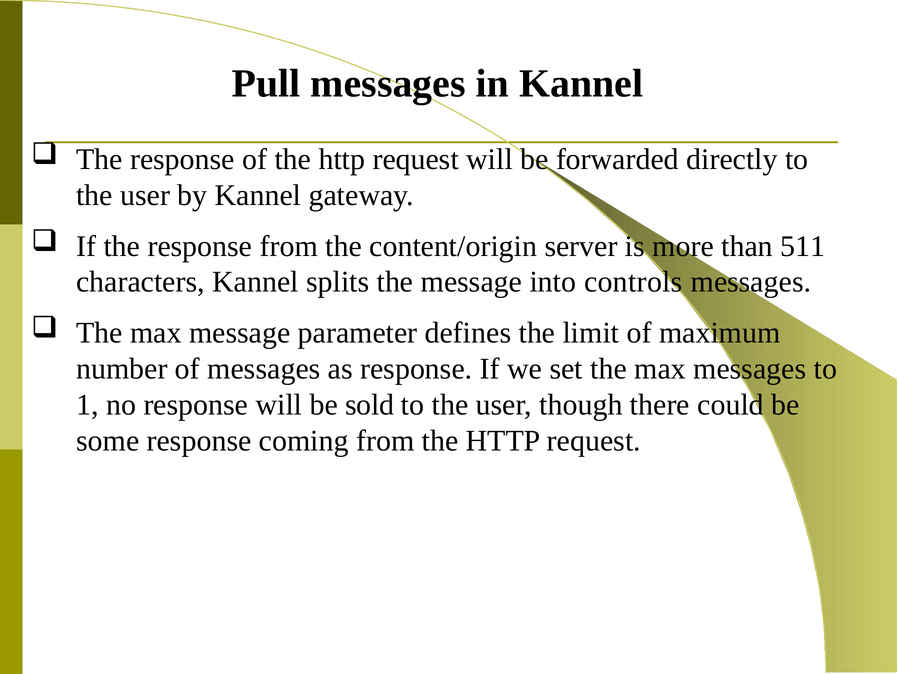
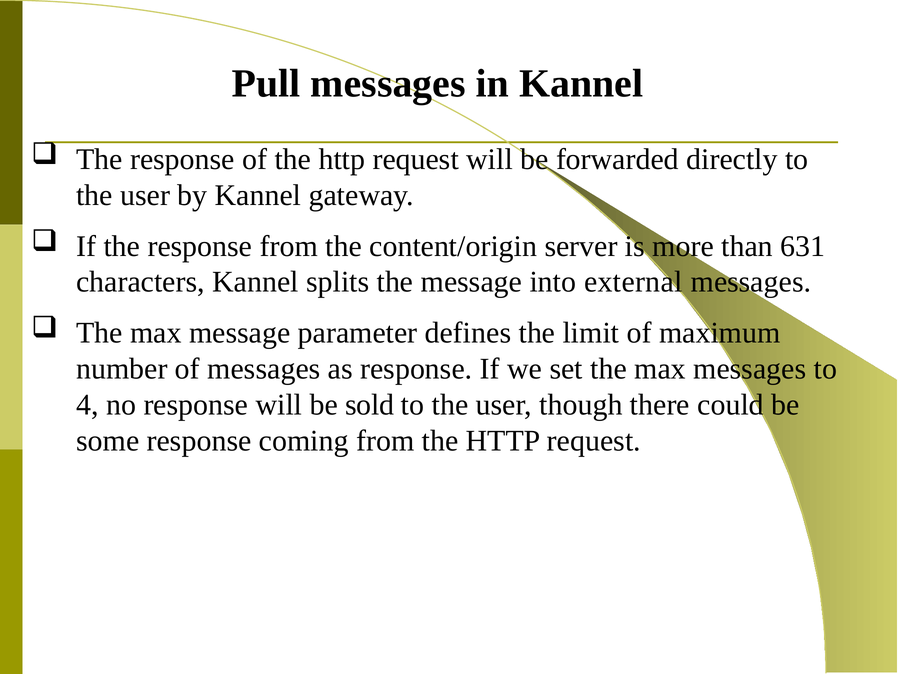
511: 511 -> 631
controls: controls -> external
1: 1 -> 4
